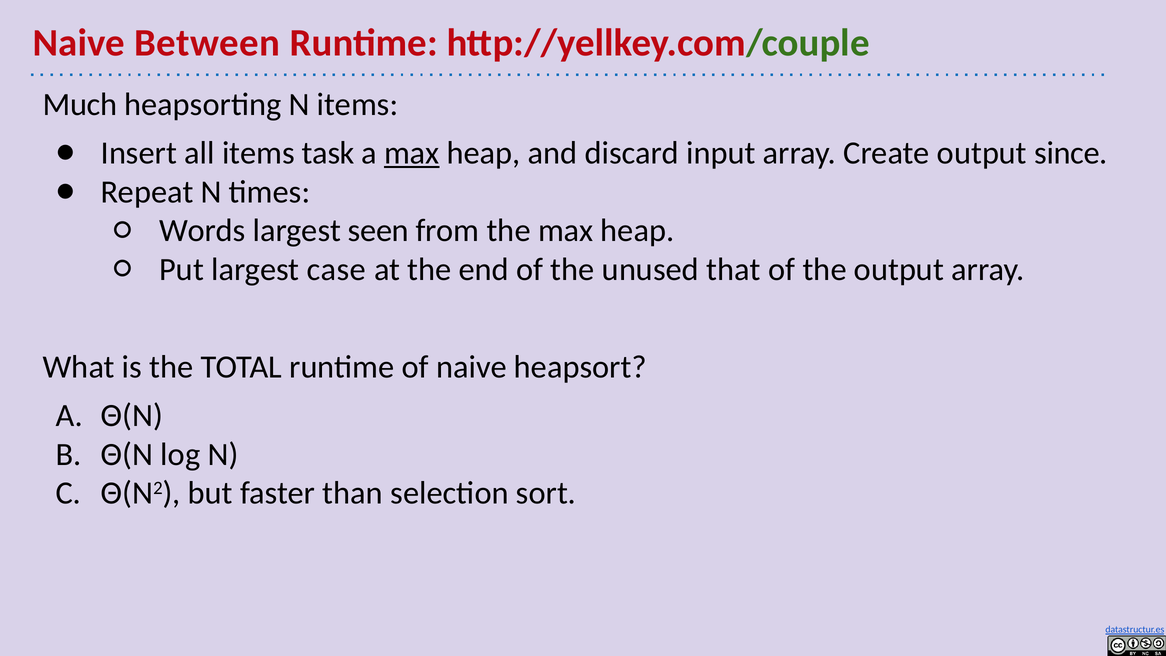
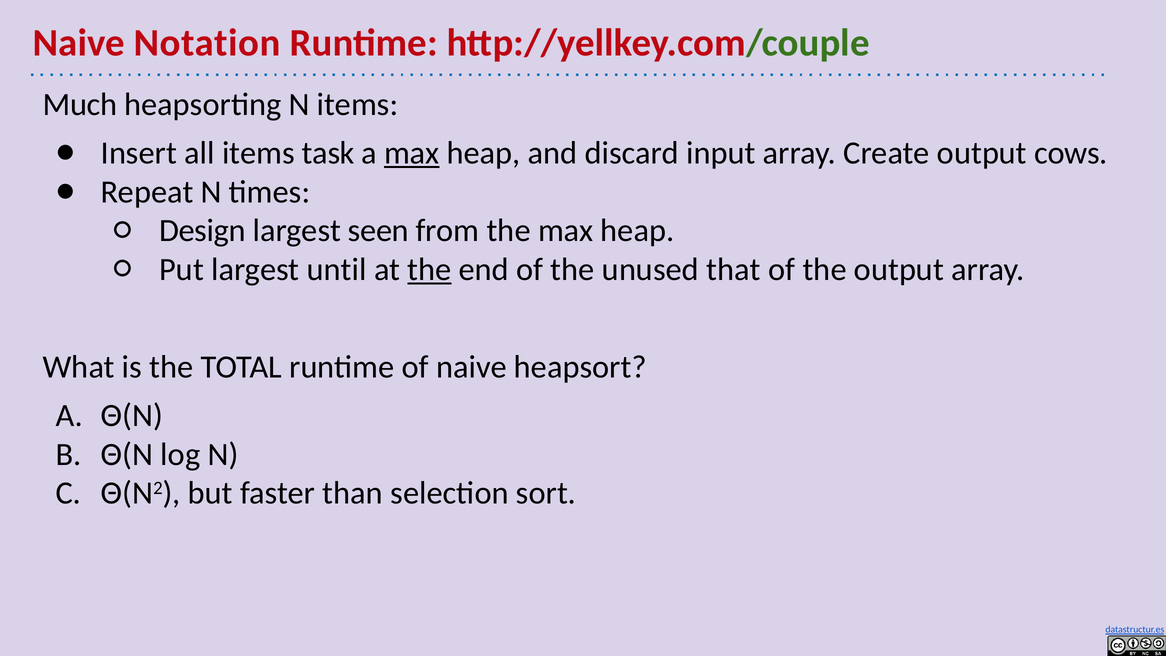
Between: Between -> Notation
since: since -> cows
Words: Words -> Design
case: case -> until
the at (429, 270) underline: none -> present
